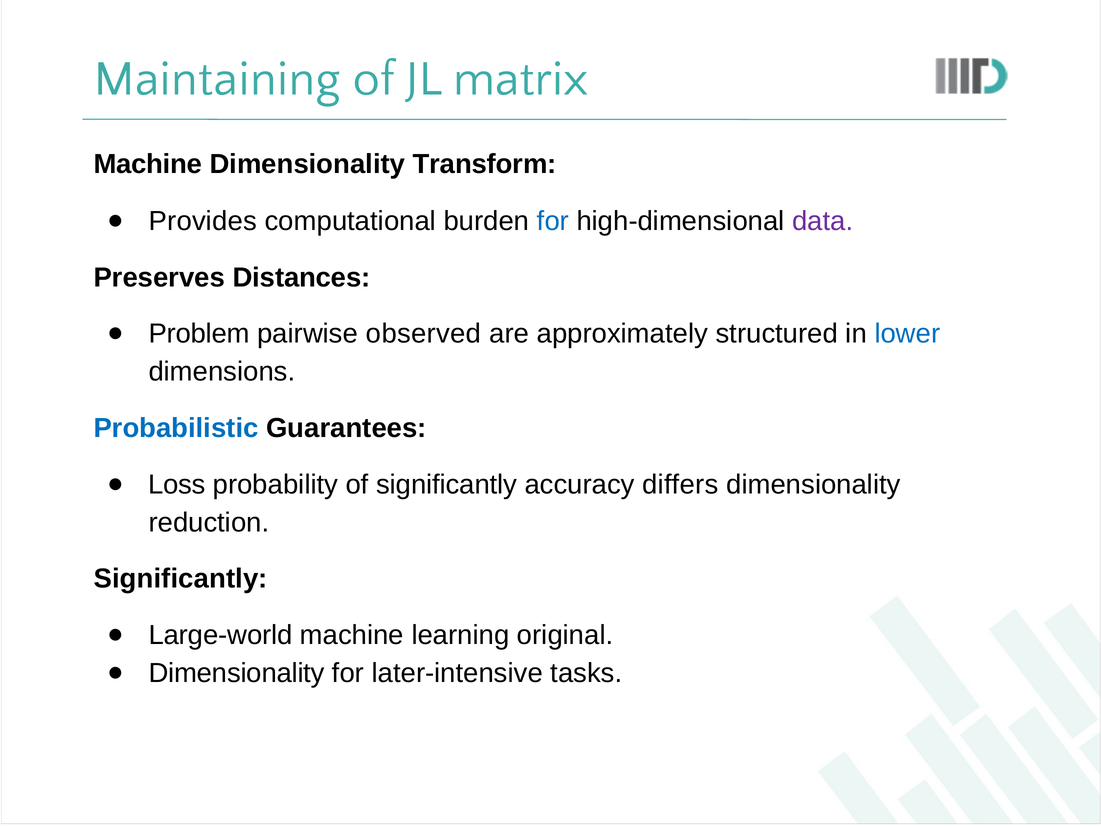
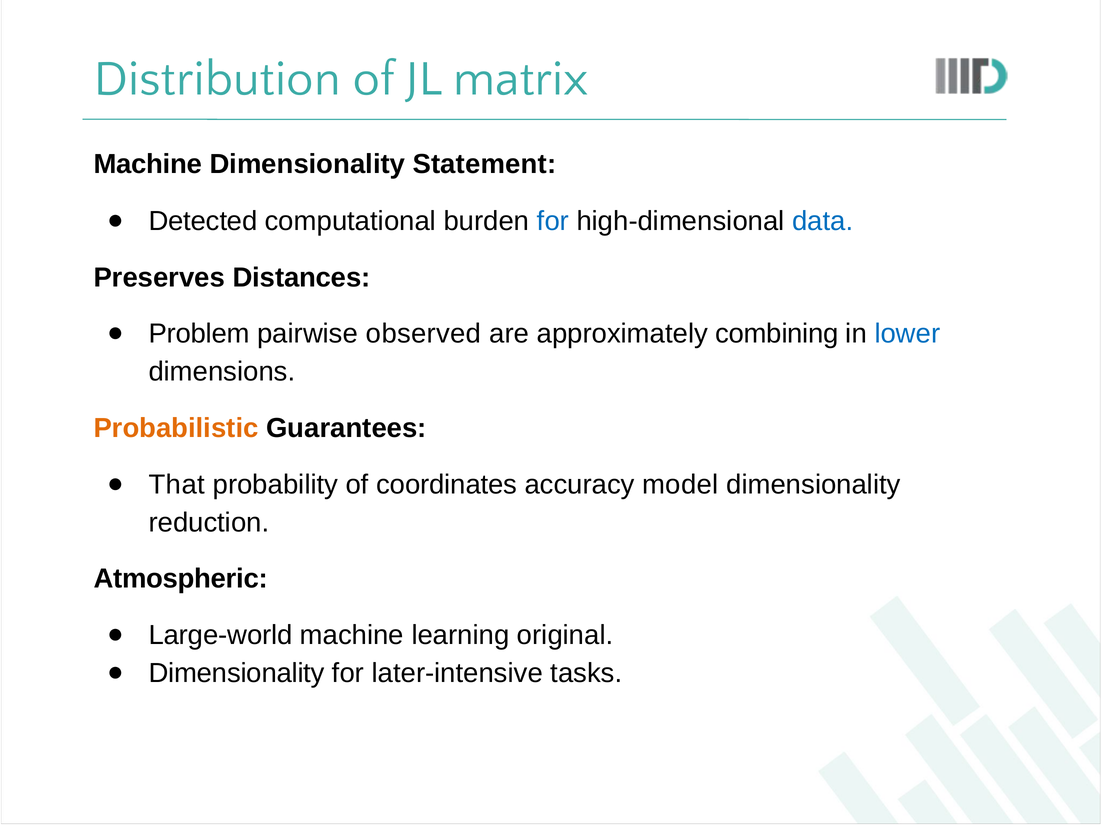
Maintaining: Maintaining -> Distribution
Transform: Transform -> Statement
Provides: Provides -> Detected
data colour: purple -> blue
structured: structured -> combining
Probabilistic colour: blue -> orange
Loss: Loss -> That
of significantly: significantly -> coordinates
differs: differs -> model
Significantly at (181, 579): Significantly -> Atmospheric
